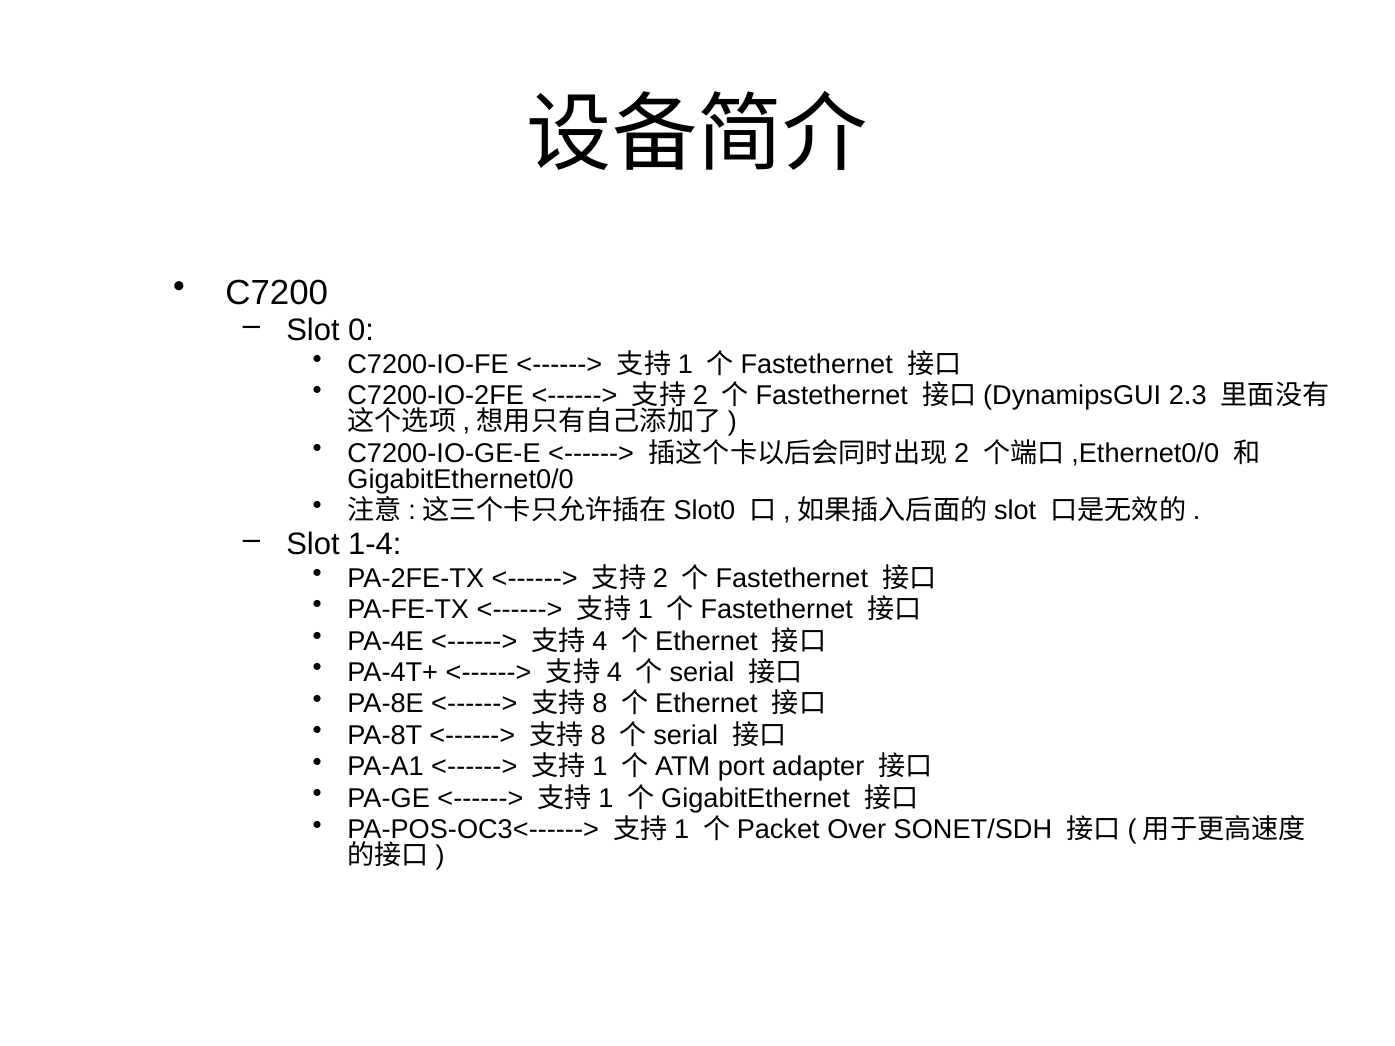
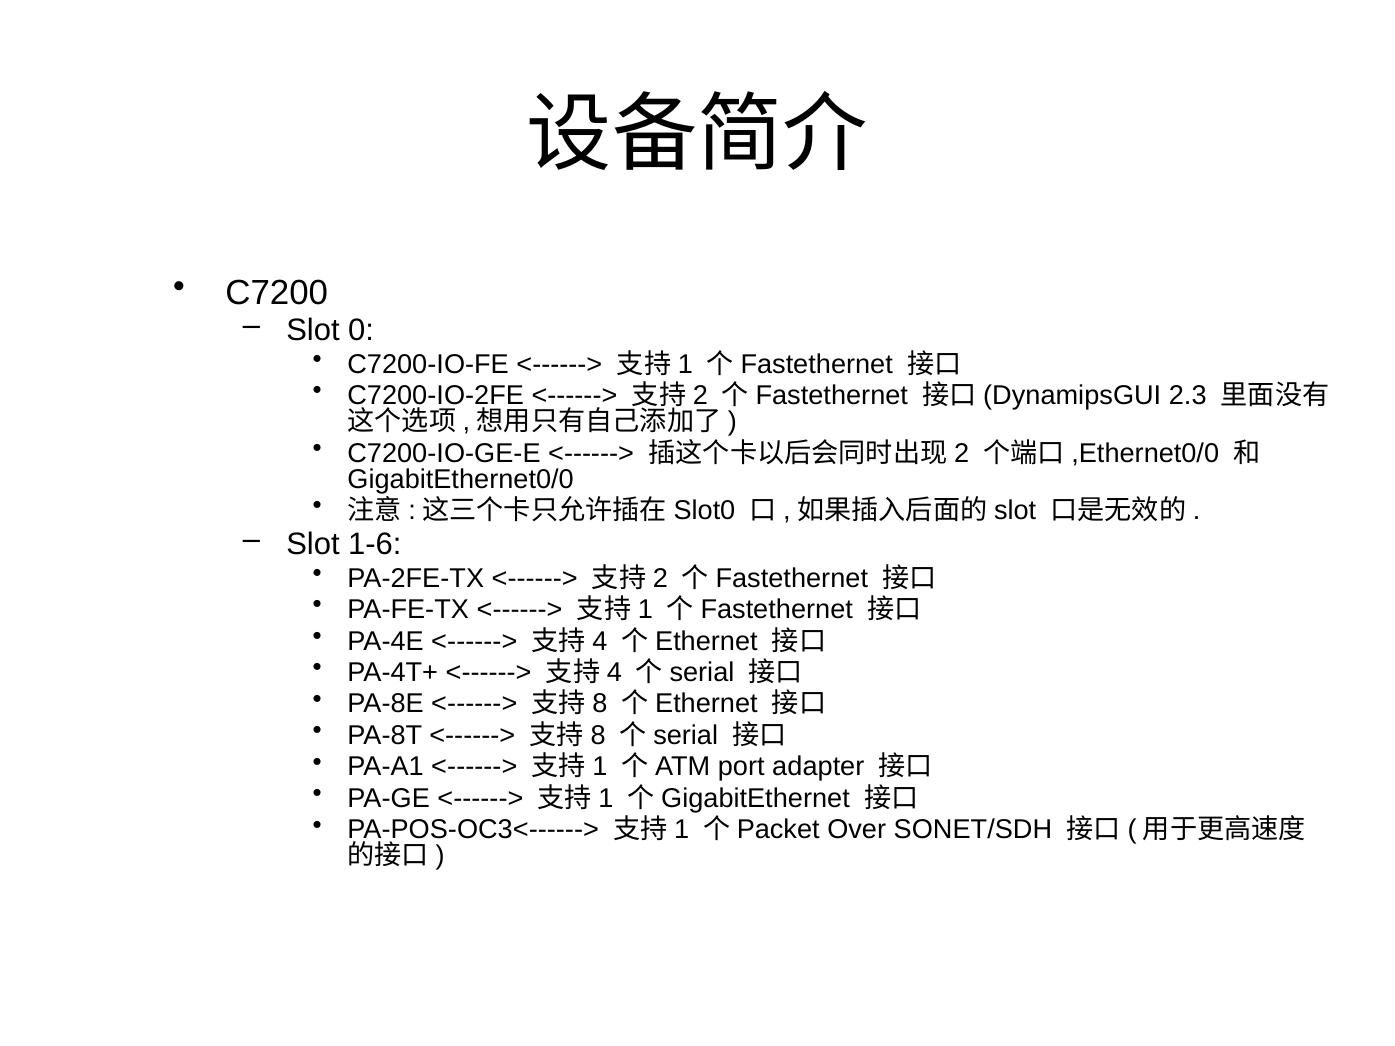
1-4: 1-4 -> 1-6
